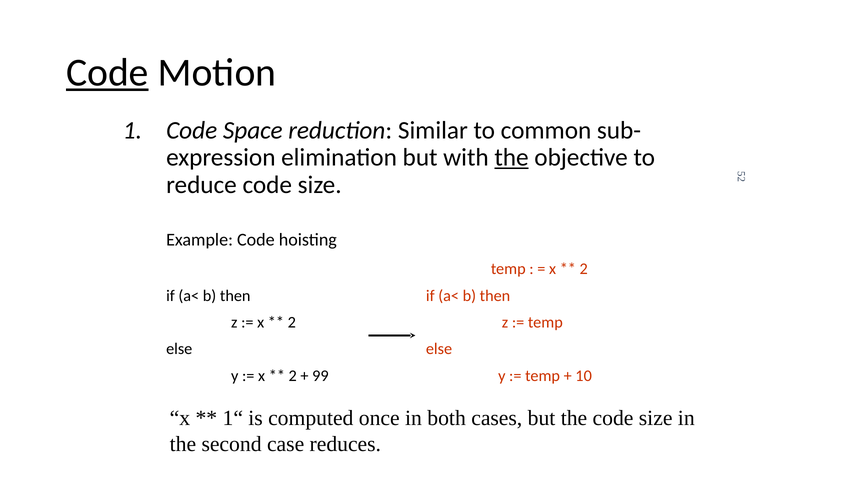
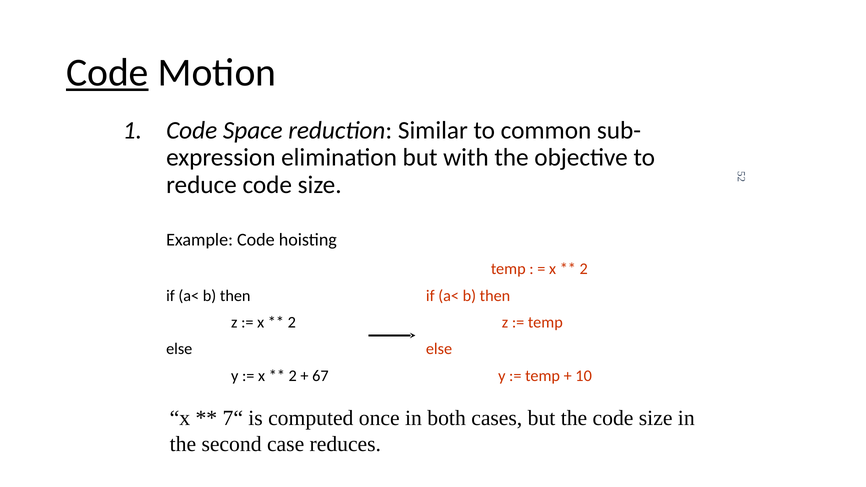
the at (512, 158) underline: present -> none
99: 99 -> 67
1“: 1“ -> 7“
